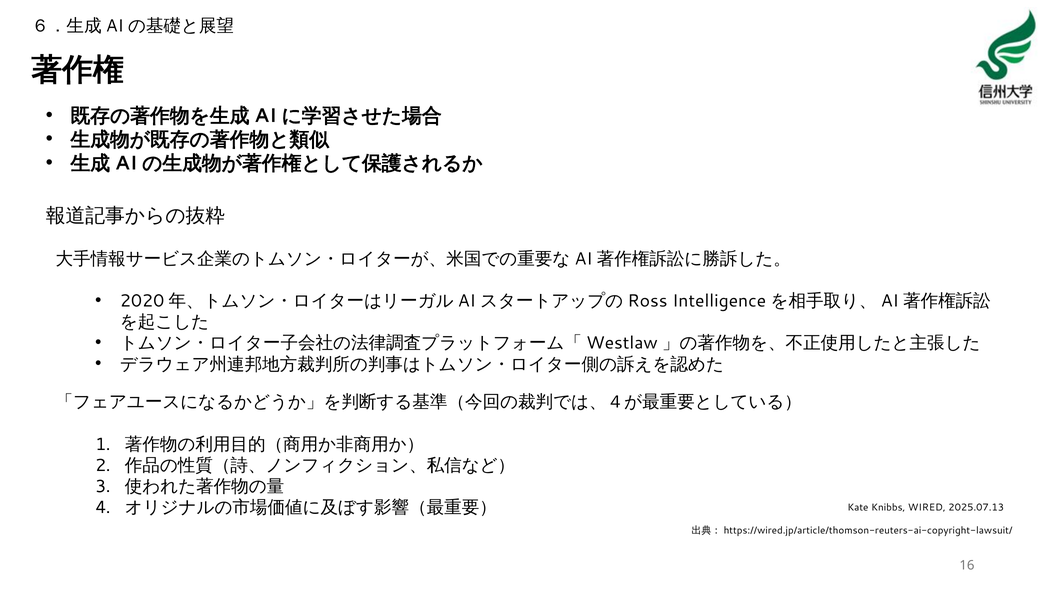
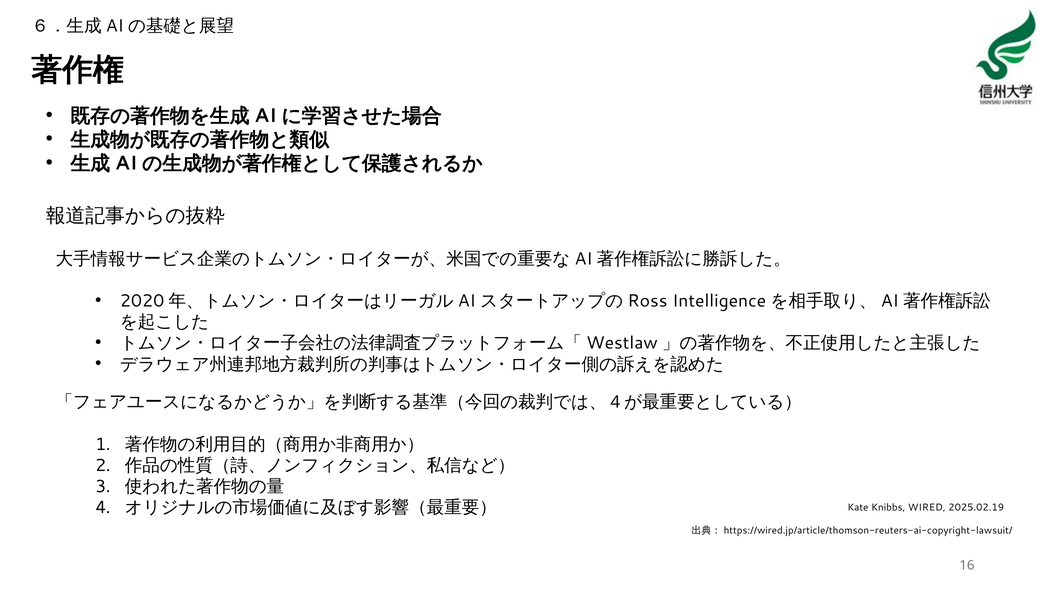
2025.07.13: 2025.07.13 -> 2025.02.19
